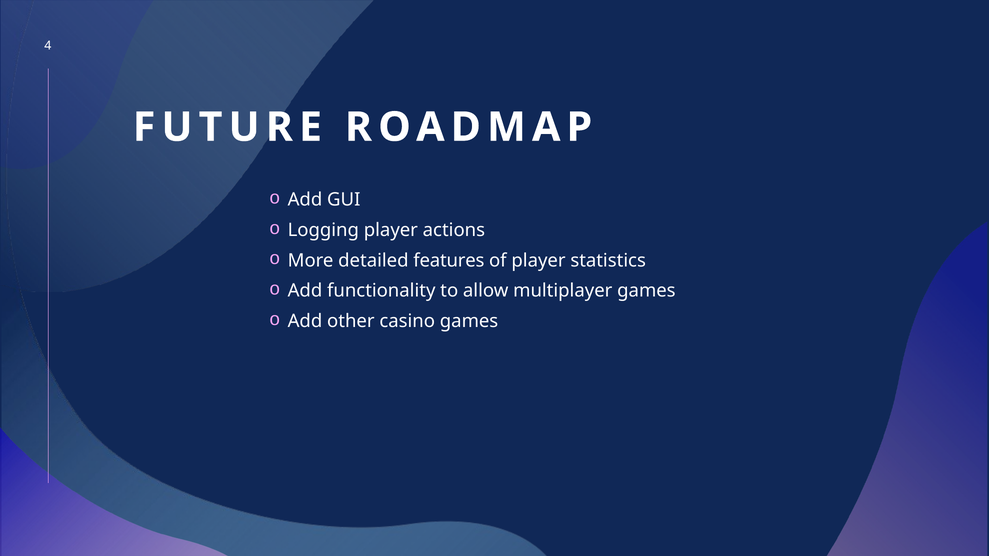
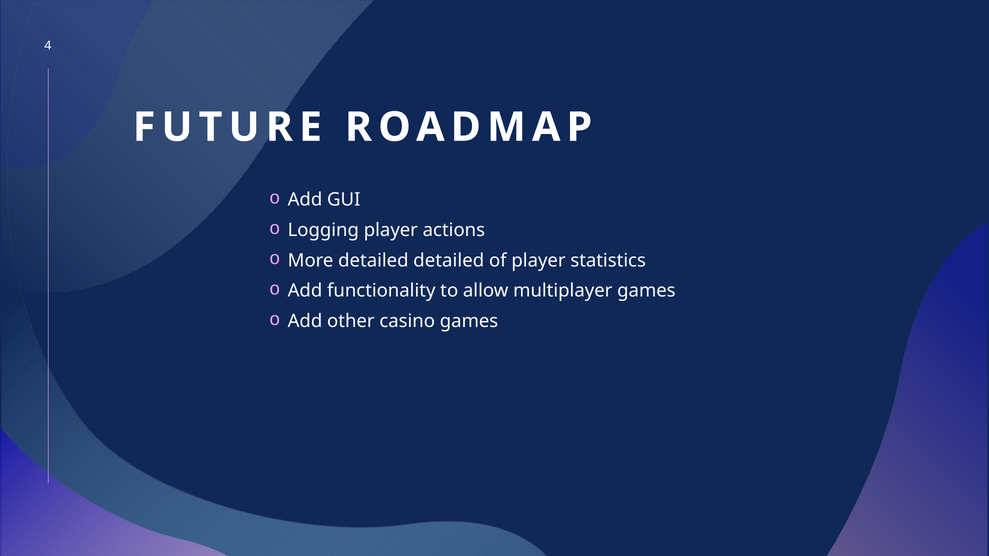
detailed features: features -> detailed
